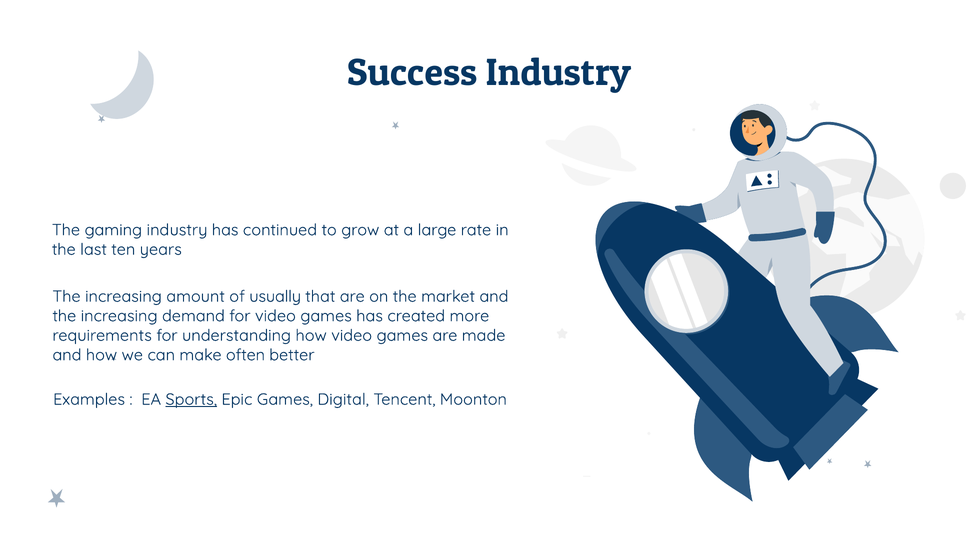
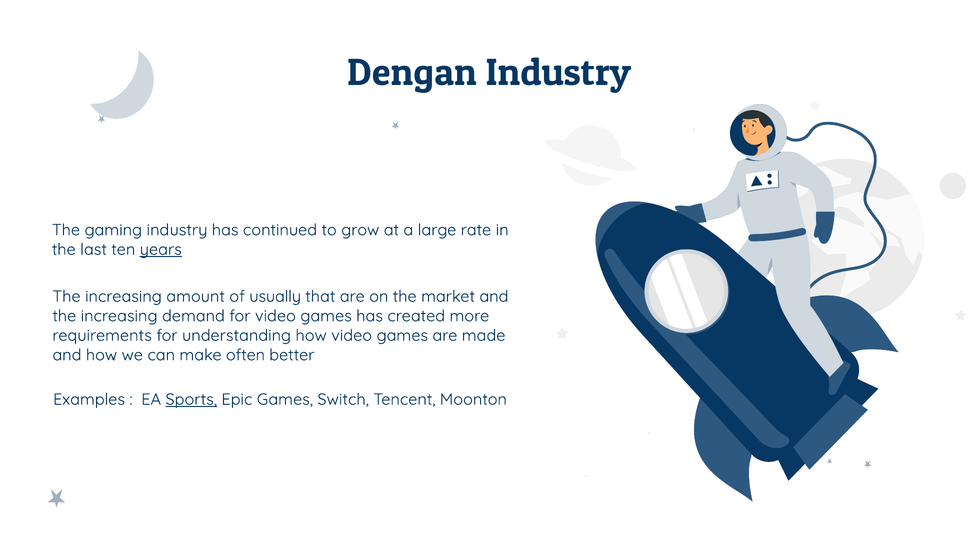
Success: Success -> Dengan
years underline: none -> present
Digital: Digital -> Switch
